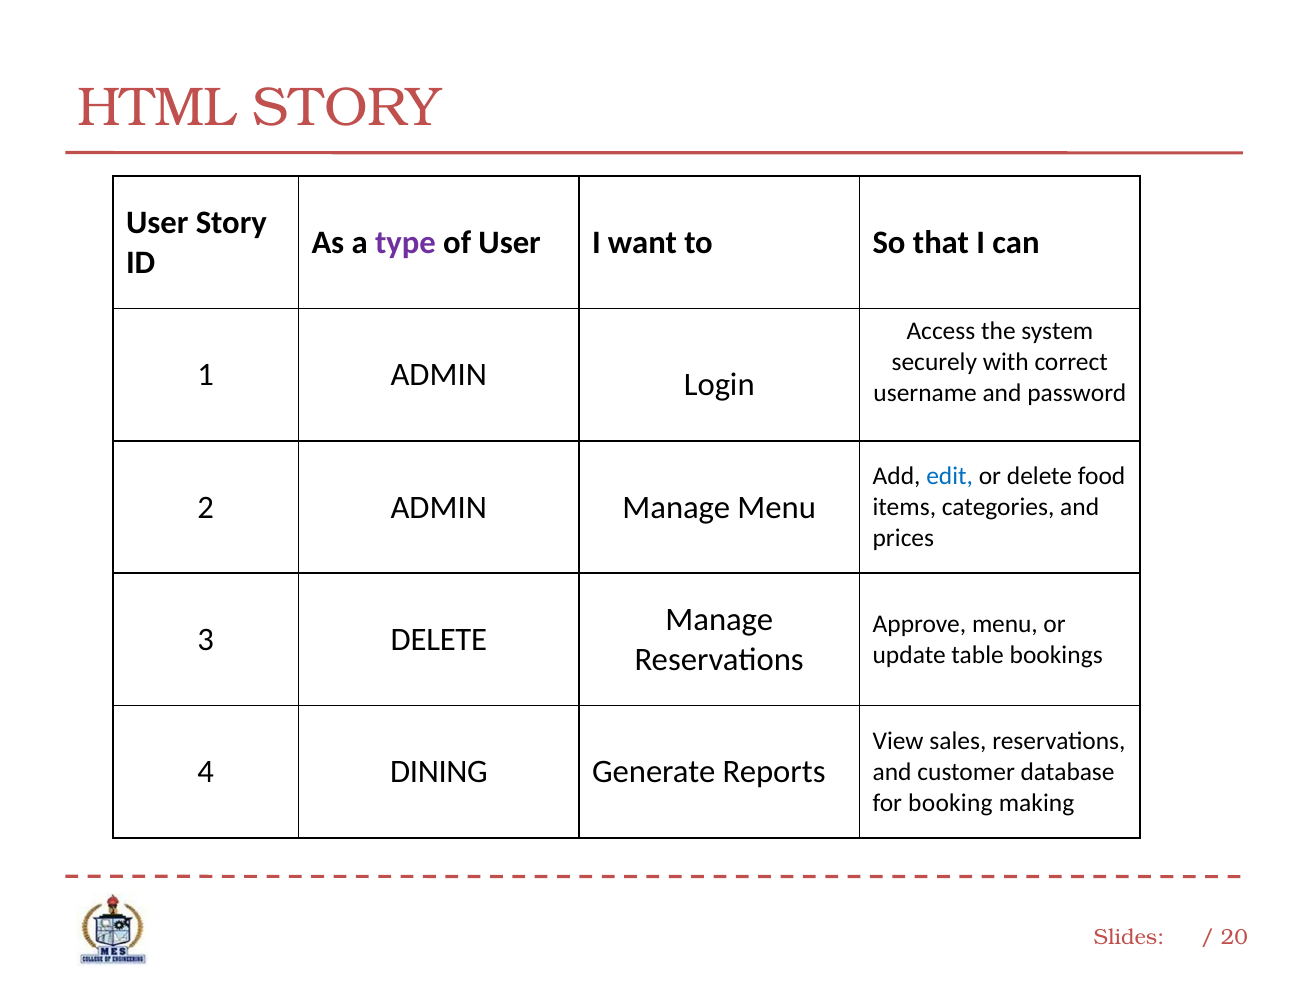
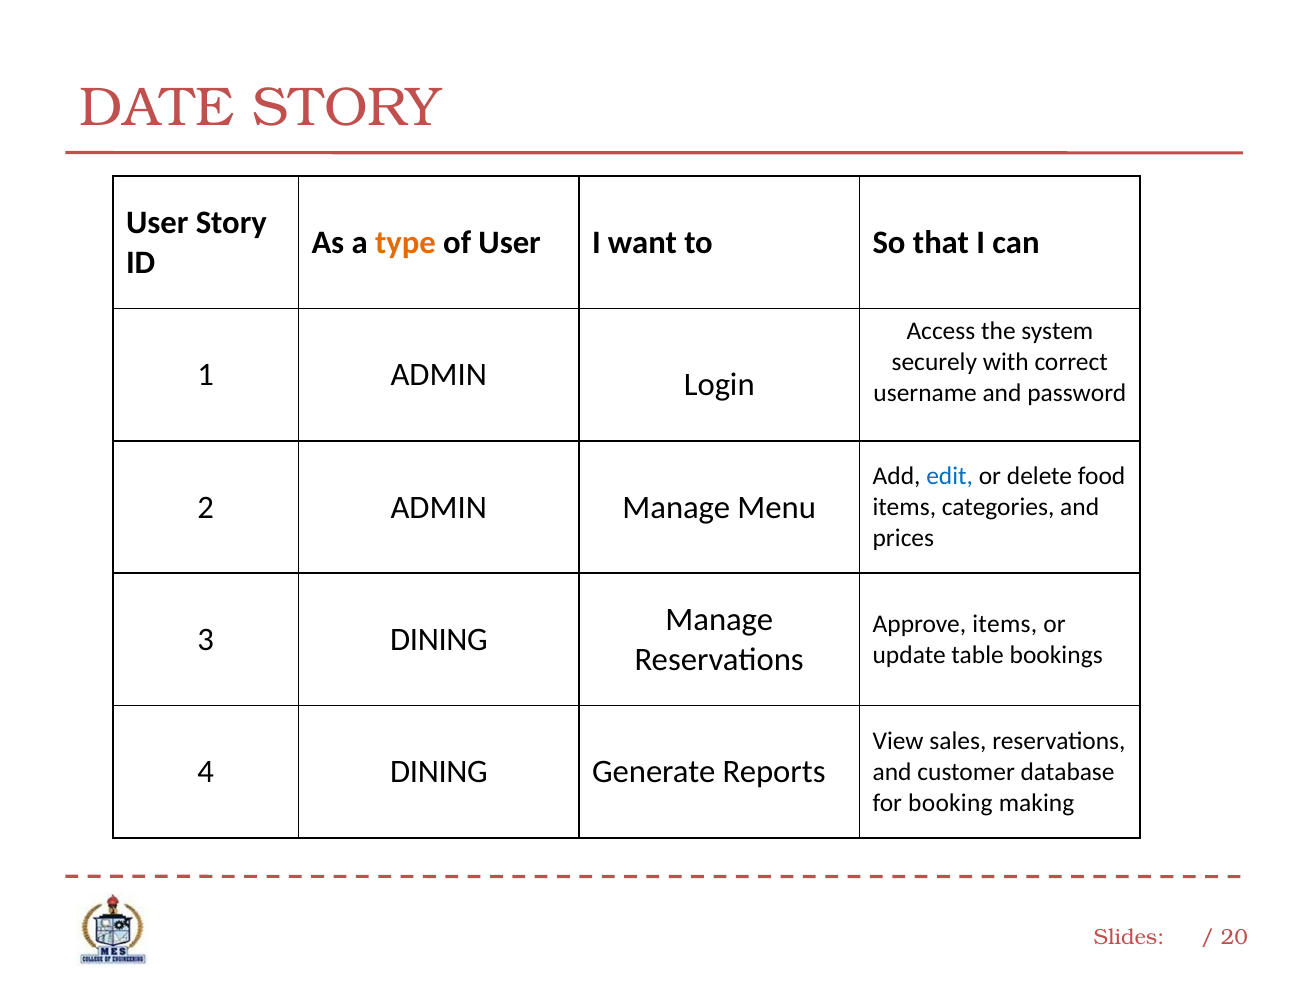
HTML: HTML -> DATE
type colour: purple -> orange
Approve menu: menu -> items
3 DELETE: DELETE -> DINING
